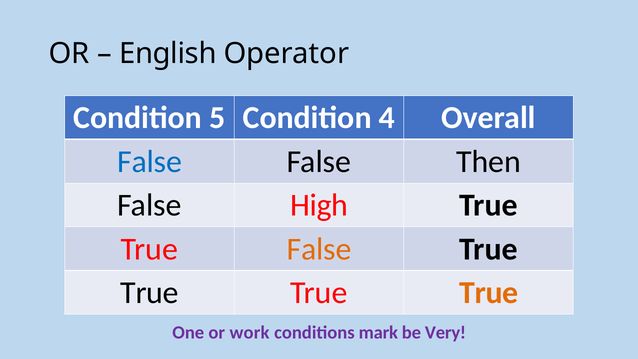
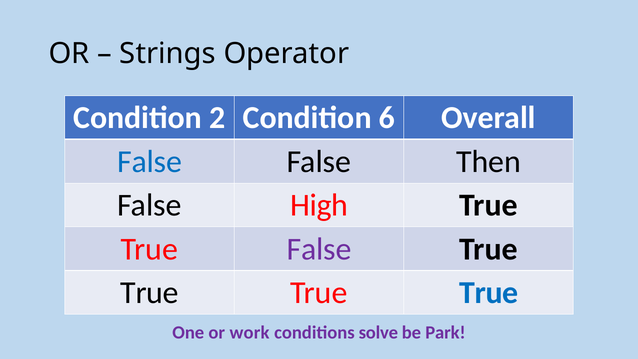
English: English -> Strings
5: 5 -> 2
4: 4 -> 6
False at (319, 249) colour: orange -> purple
True at (489, 293) colour: orange -> blue
mark: mark -> solve
Very: Very -> Park
